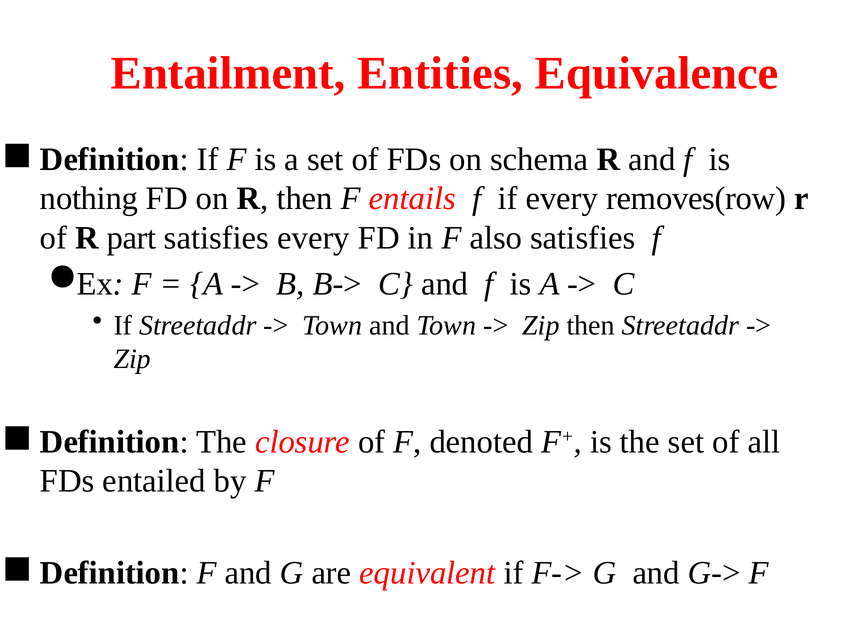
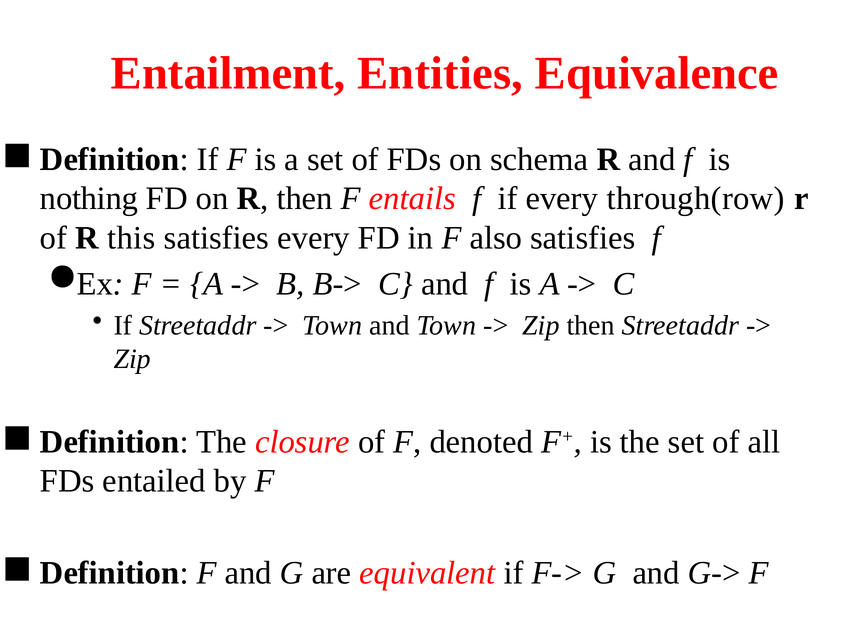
removes(row: removes(row -> through(row
part: part -> this
